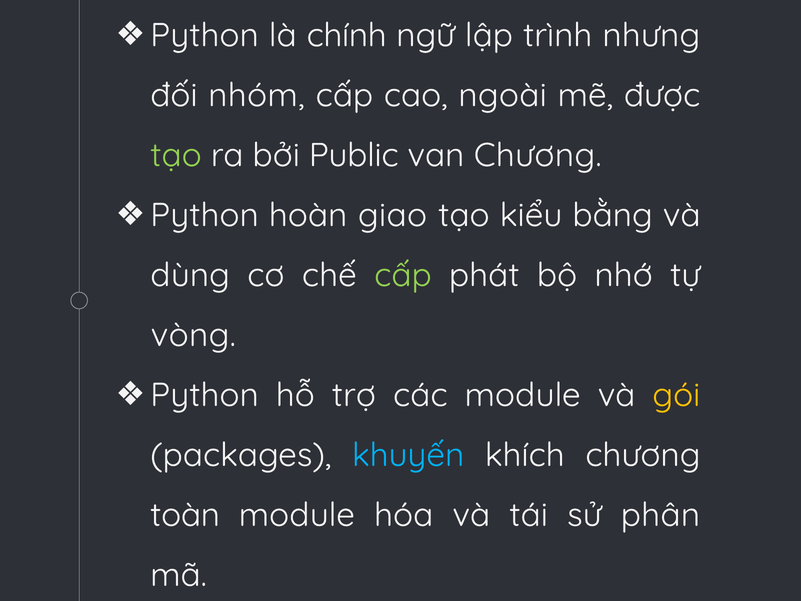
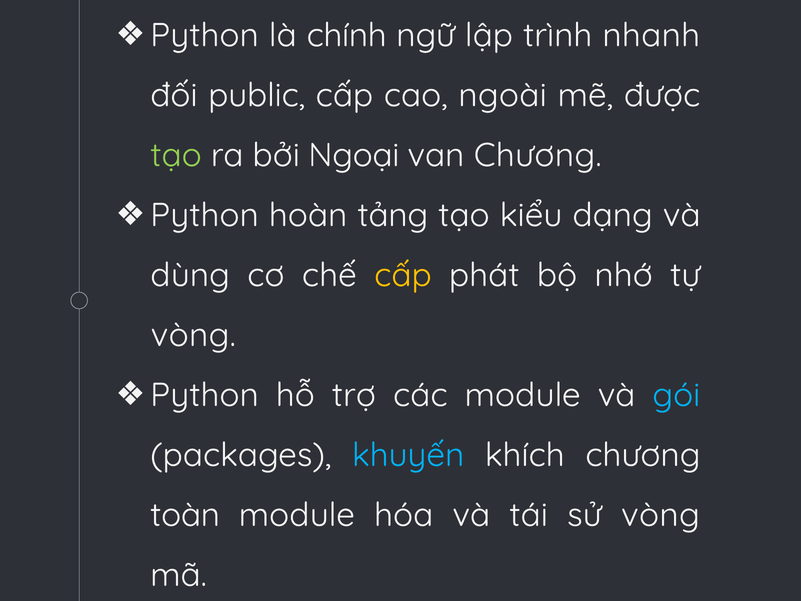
nhưng: nhưng -> nhanh
nhóm: nhóm -> public
Public: Public -> Ngoại
giao: giao -> tảng
bằng: bằng -> dạng
cấp at (403, 275) colour: light green -> yellow
gói colour: yellow -> light blue
sử phân: phân -> vòng
